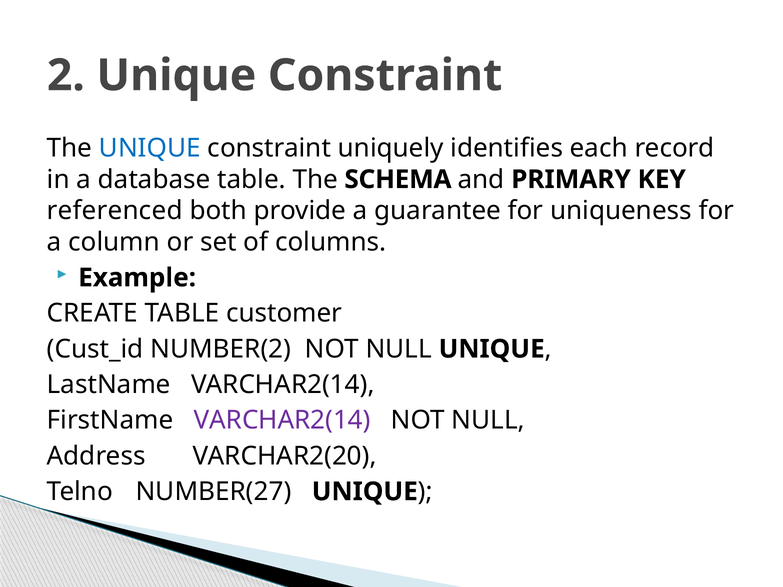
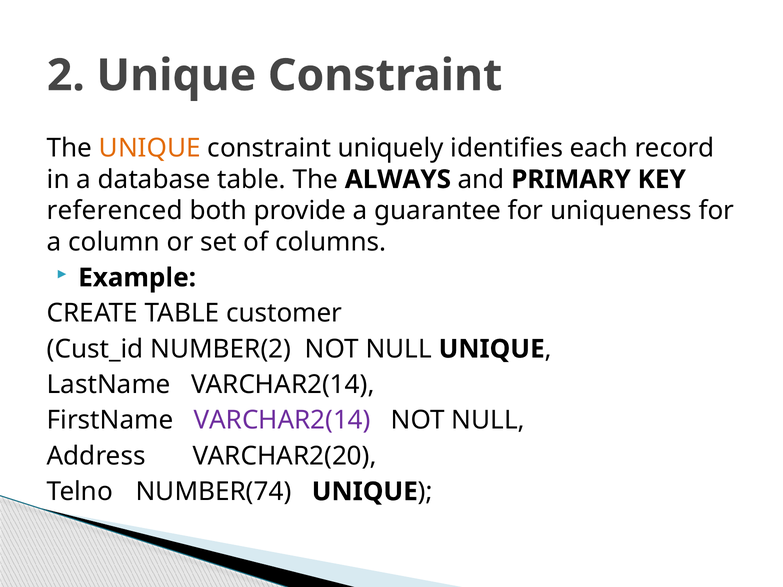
UNIQUE at (150, 148) colour: blue -> orange
SCHEMA: SCHEMA -> ALWAYS
NUMBER(27: NUMBER(27 -> NUMBER(74
